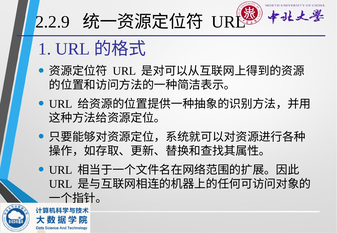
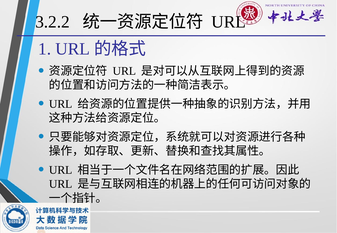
2.2.9: 2.2.9 -> 3.2.2
